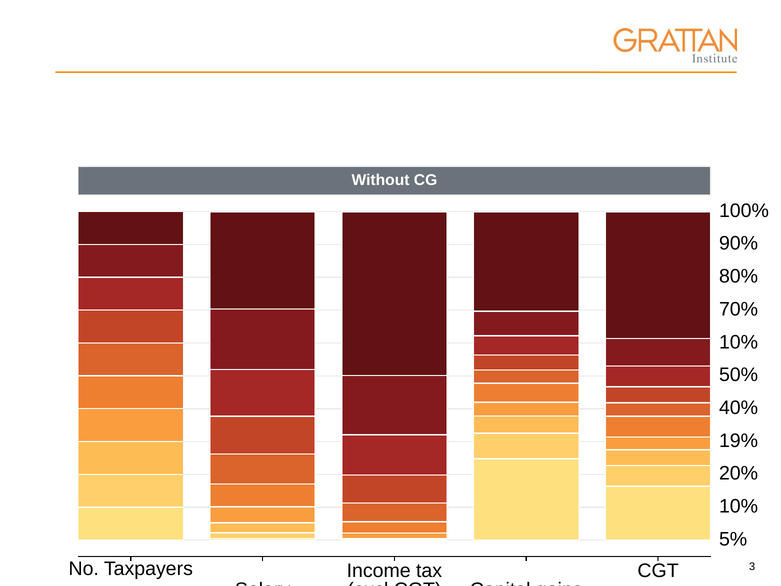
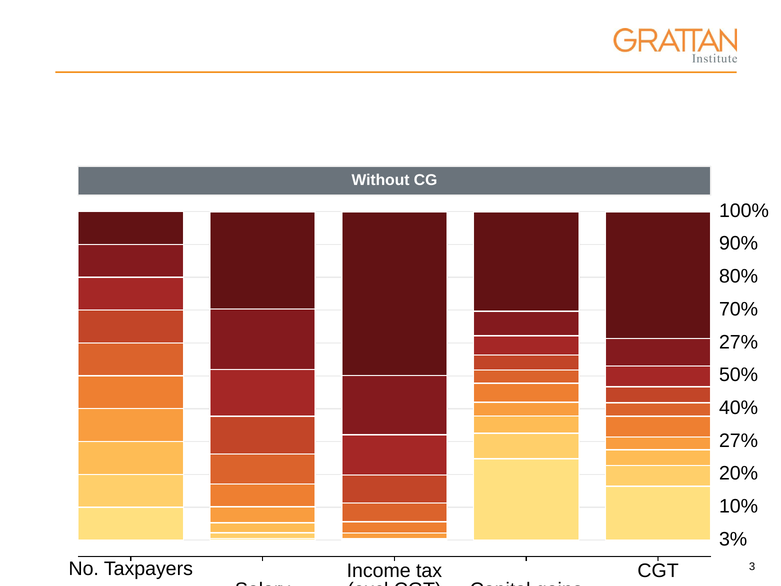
10% at (739, 342): 10% -> 27%
19% at (739, 440): 19% -> 27%
5%: 5% -> 3%
